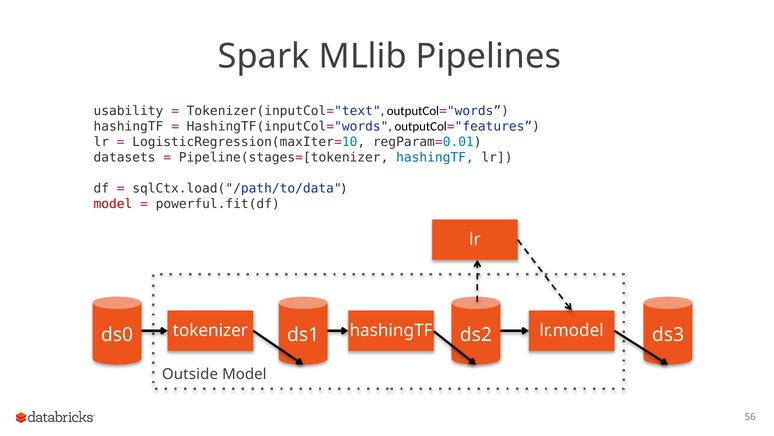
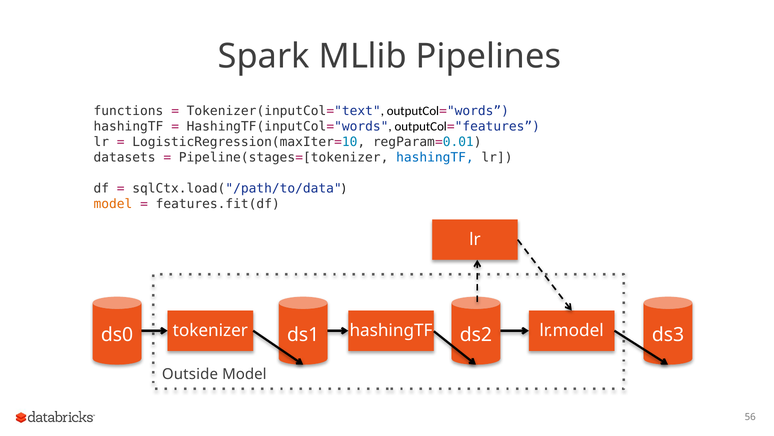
usability: usability -> functions
model at (113, 204) colour: red -> orange
powerful.fit(df: powerful.fit(df -> features.fit(df
